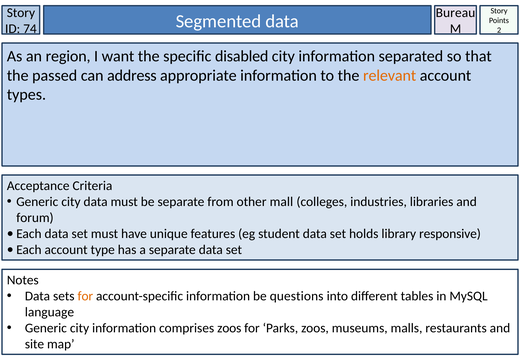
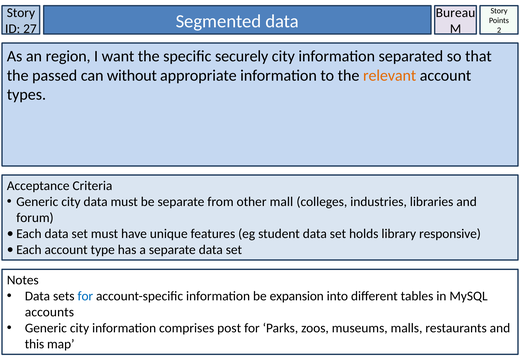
74: 74 -> 27
disabled: disabled -> securely
address: address -> without
for at (85, 296) colour: orange -> blue
questions: questions -> expansion
language: language -> accounts
comprises zoos: zoos -> post
site: site -> this
